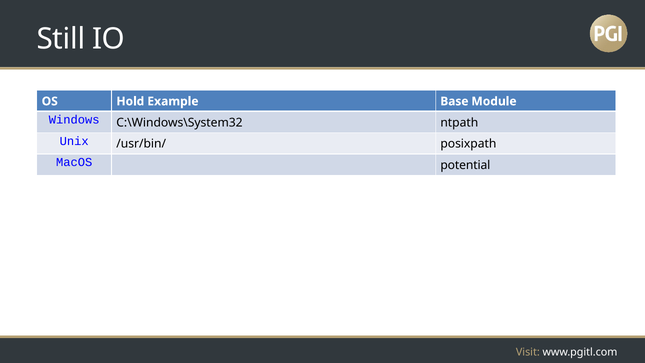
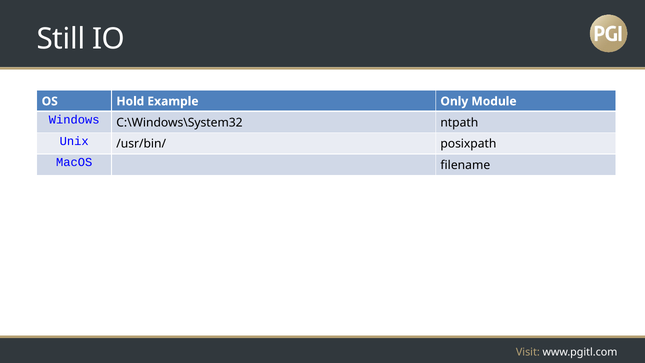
Base: Base -> Only
potential: potential -> filename
